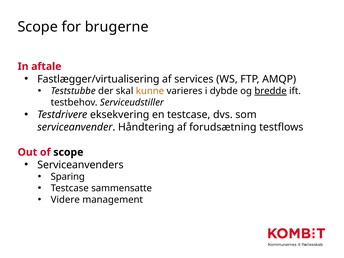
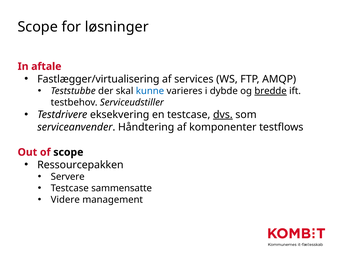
brugerne: brugerne -> løsninger
kunne colour: orange -> blue
dvs underline: none -> present
forudsætning: forudsætning -> komponenter
Serviceanvenders: Serviceanvenders -> Ressourcepakken
Sparing: Sparing -> Servere
